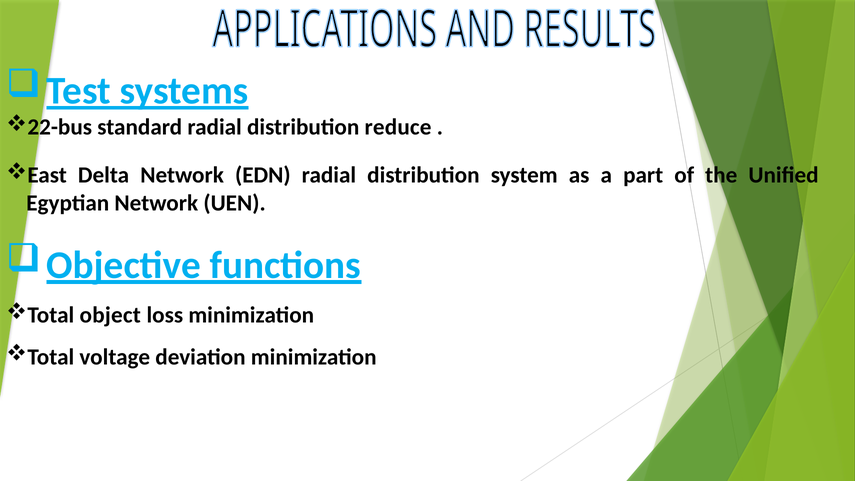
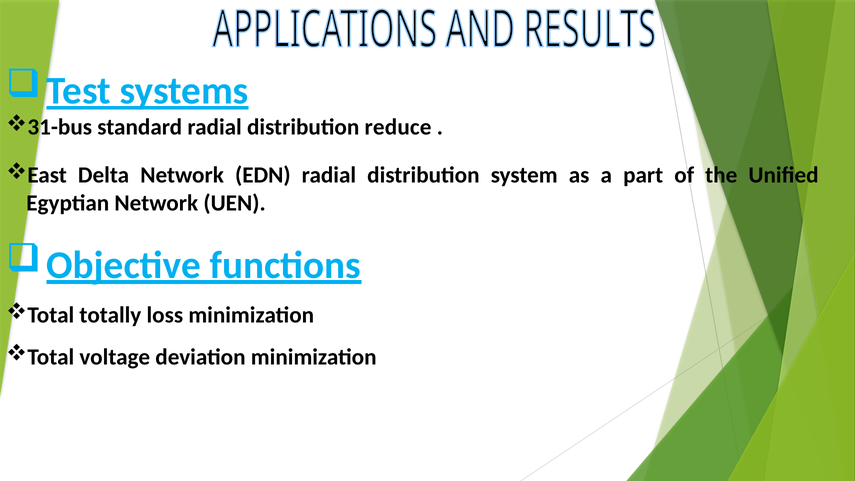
22-bus: 22-bus -> 31-bus
object: object -> totally
